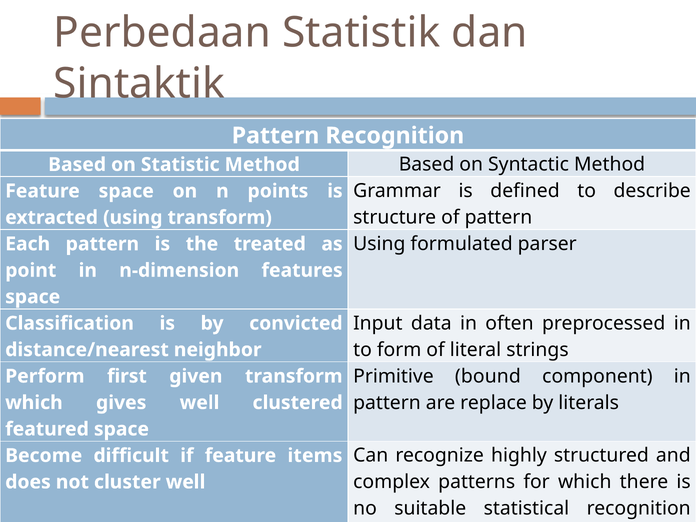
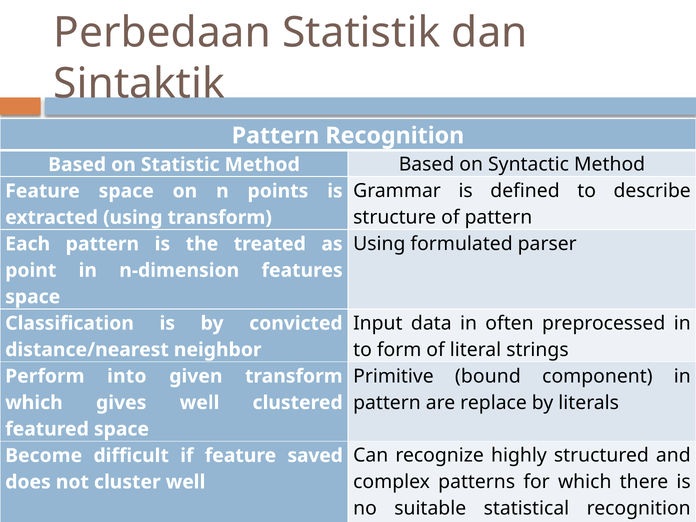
first: first -> into
items: items -> saved
